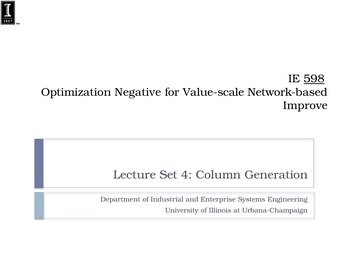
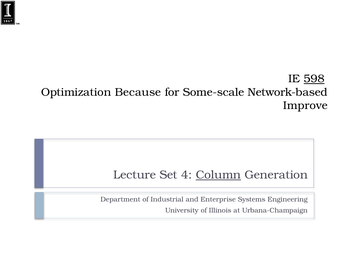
Negative: Negative -> Because
Value-scale: Value-scale -> Some-scale
Column underline: none -> present
